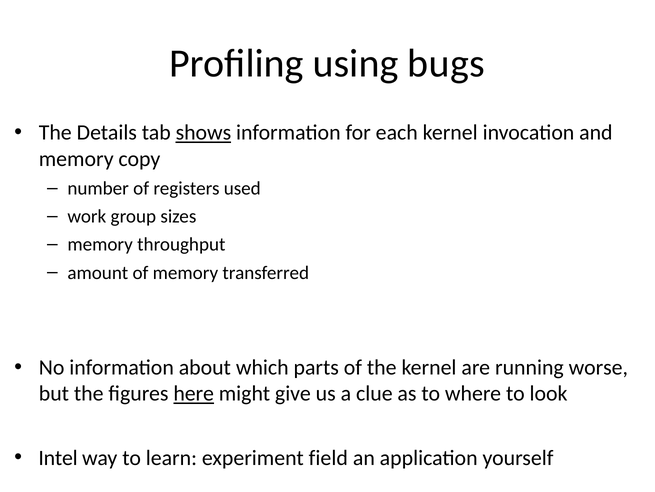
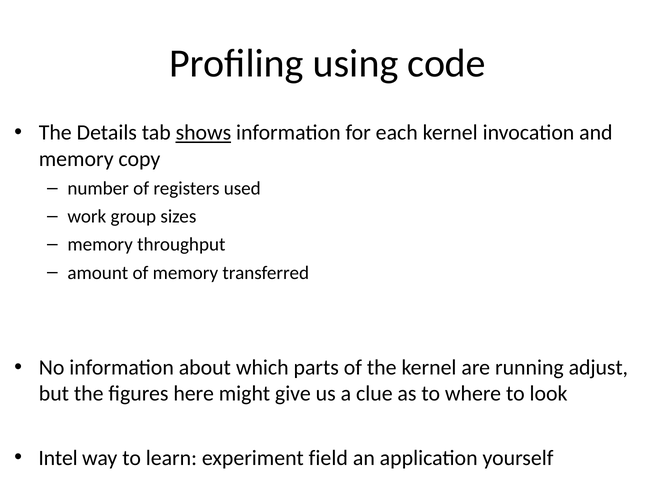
bugs: bugs -> code
worse: worse -> adjust
here underline: present -> none
